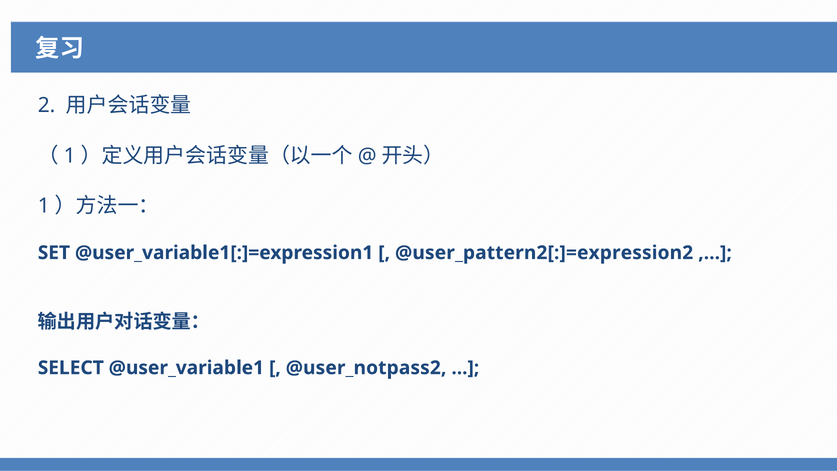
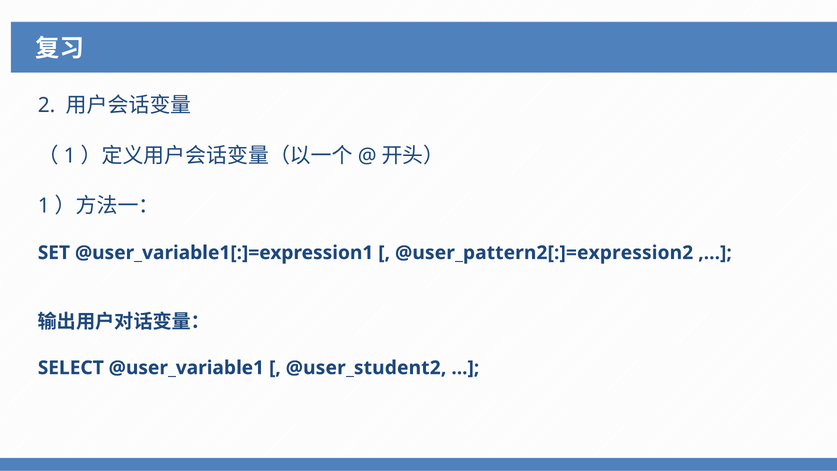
@user_notpass2: @user_notpass2 -> @user_student2
